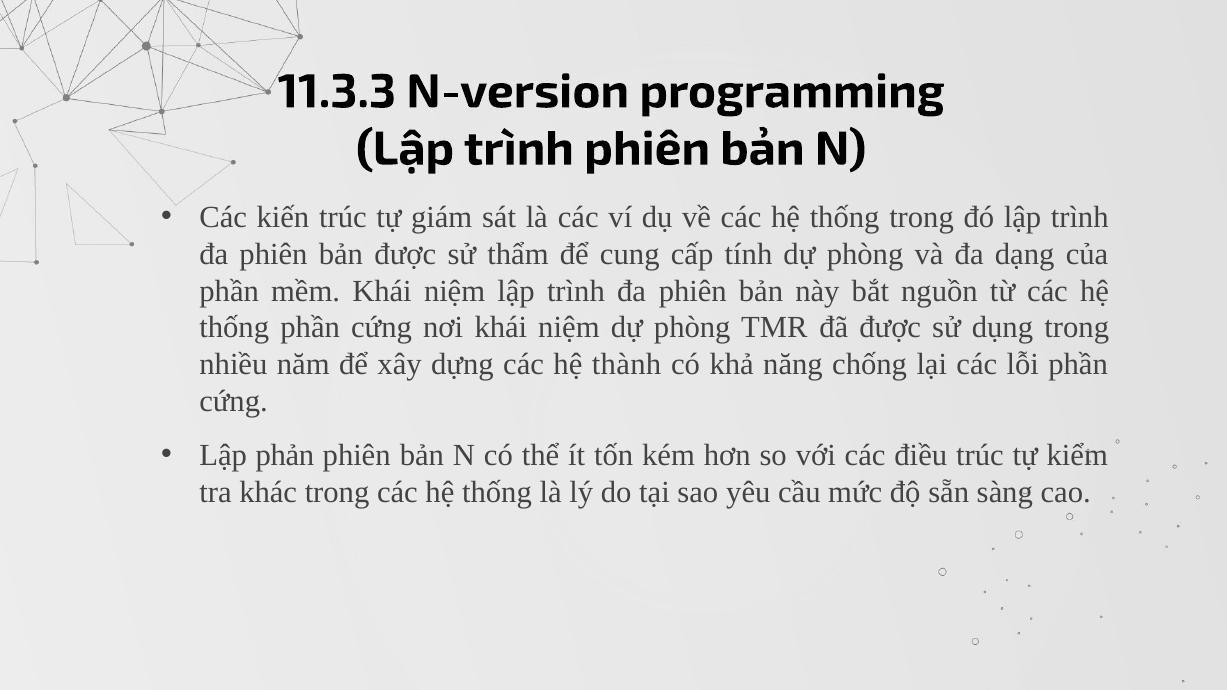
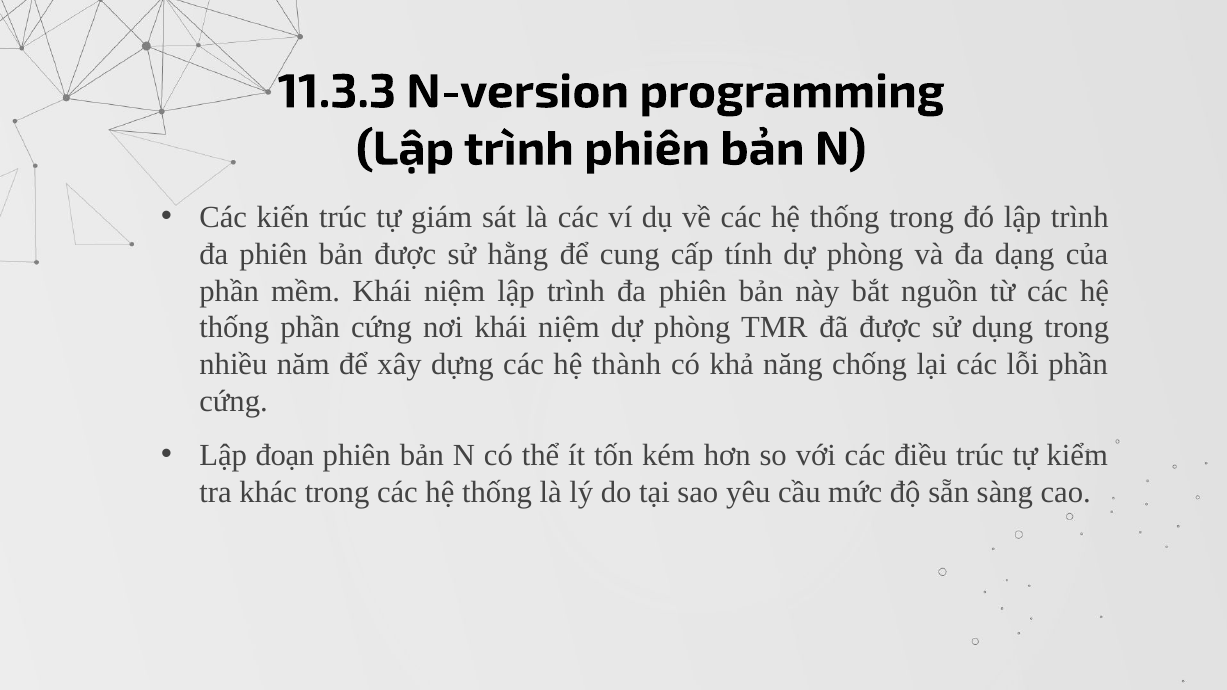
thẩm: thẩm -> hằng
phản: phản -> đoạn
